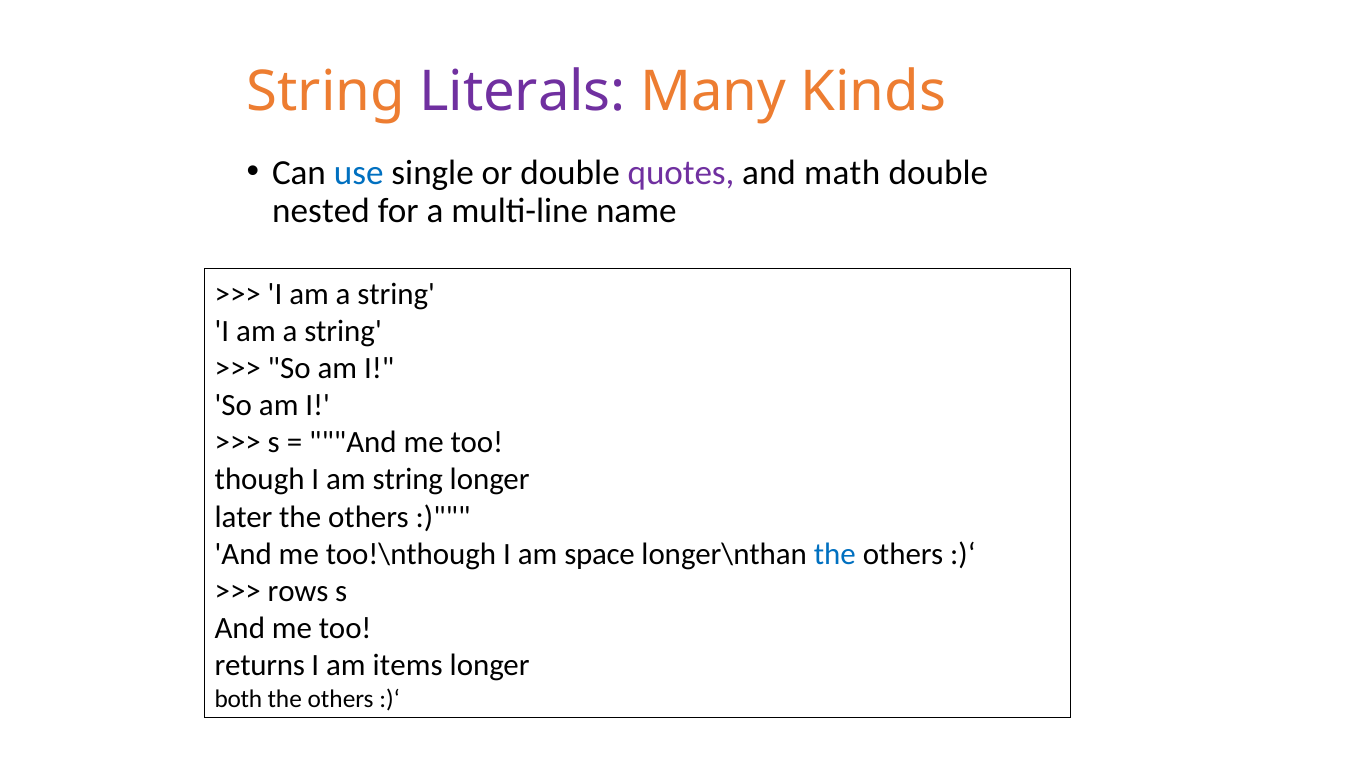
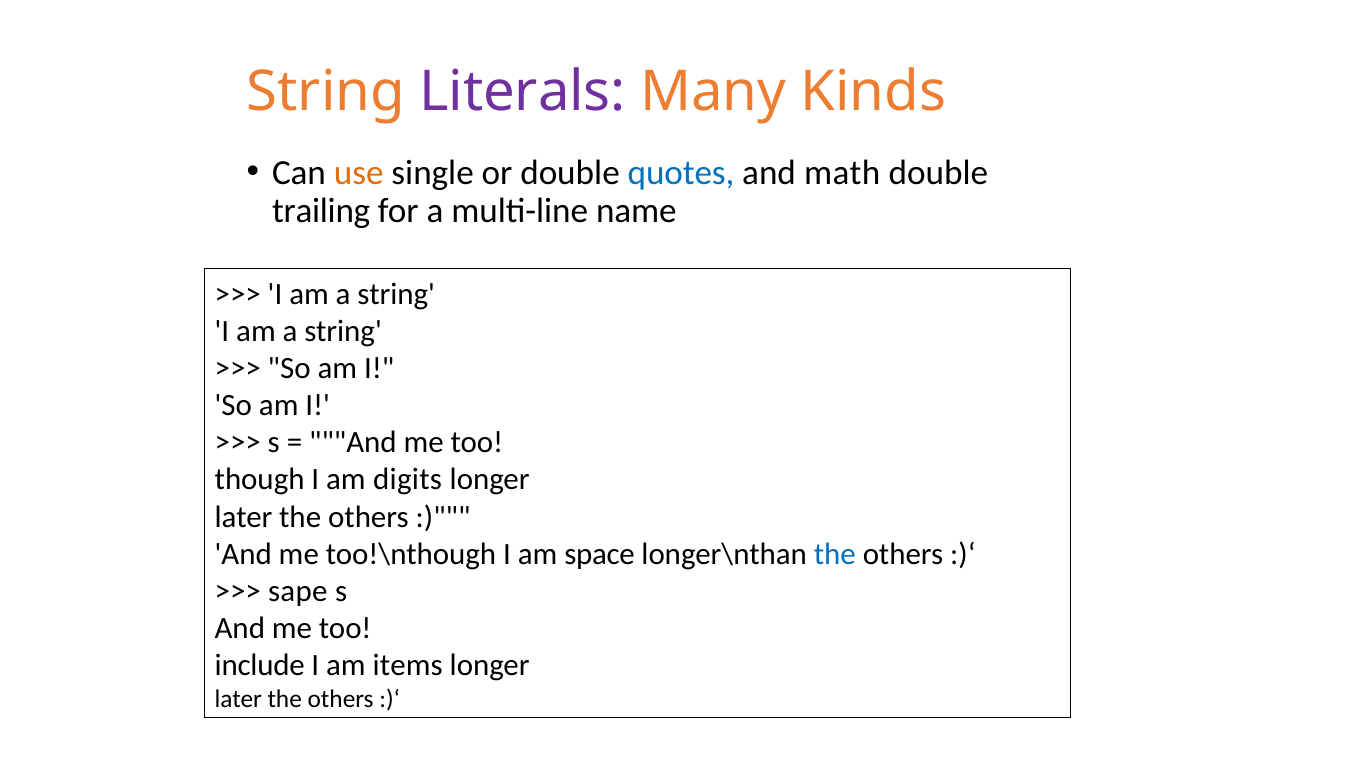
use colour: blue -> orange
quotes colour: purple -> blue
nested: nested -> trailing
am string: string -> digits
rows: rows -> sape
returns: returns -> include
both at (238, 699): both -> later
